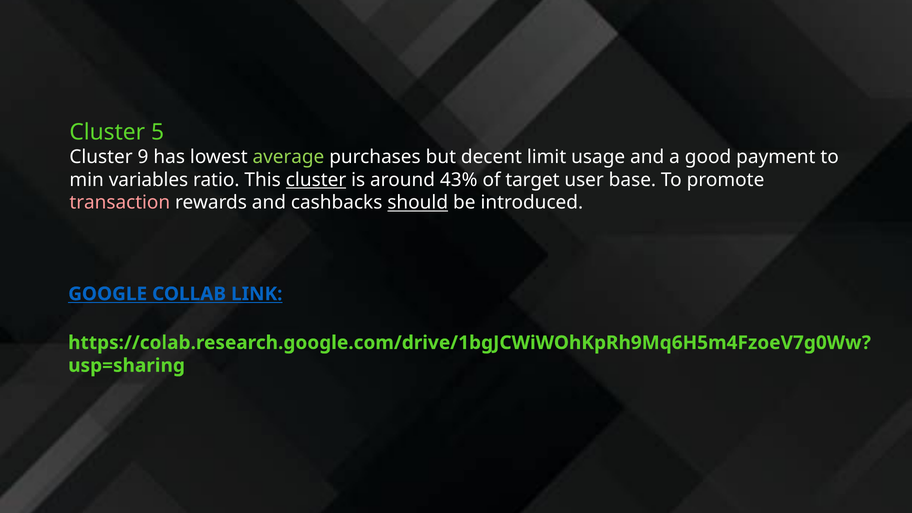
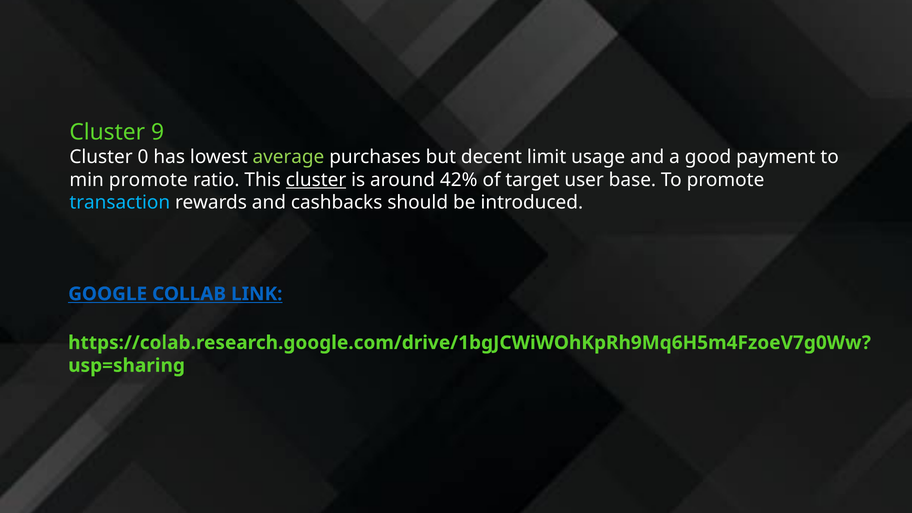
5: 5 -> 9
9: 9 -> 0
min variables: variables -> promote
43%: 43% -> 42%
transaction colour: pink -> light blue
should underline: present -> none
